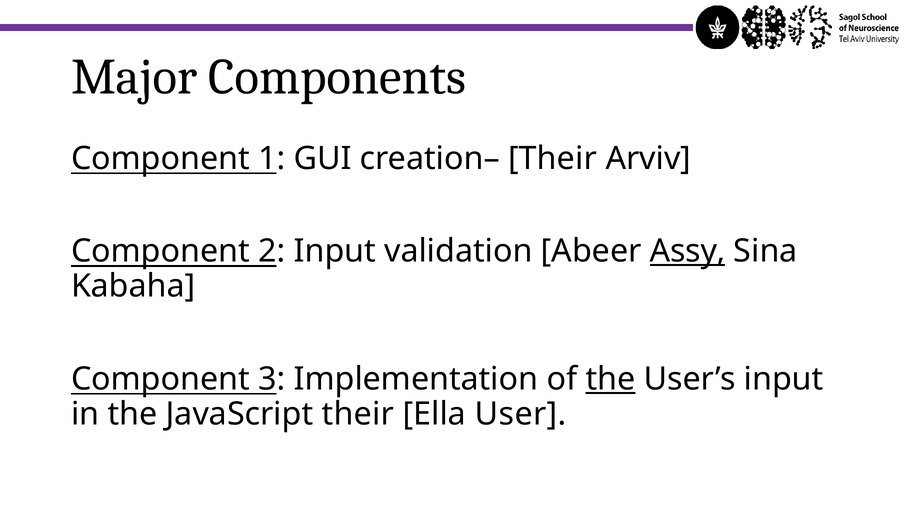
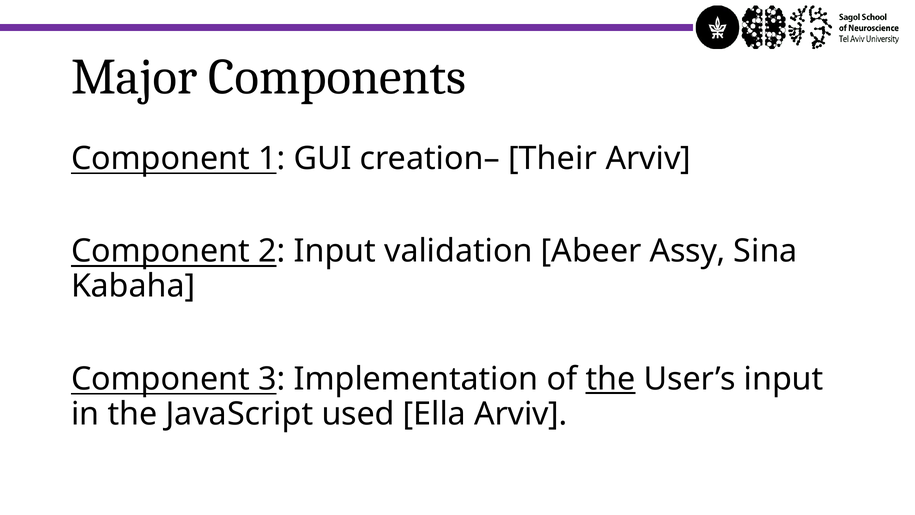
Assy underline: present -> none
JavaScript their: their -> used
Ella User: User -> Arviv
